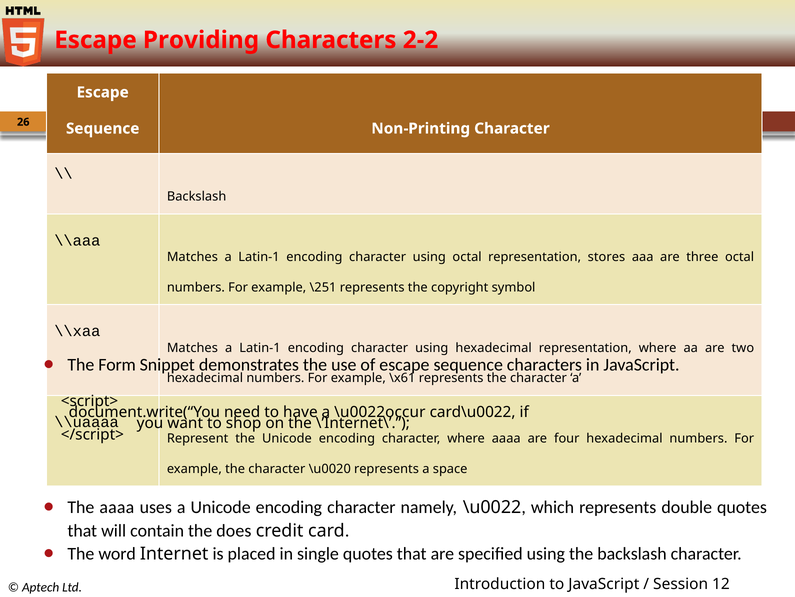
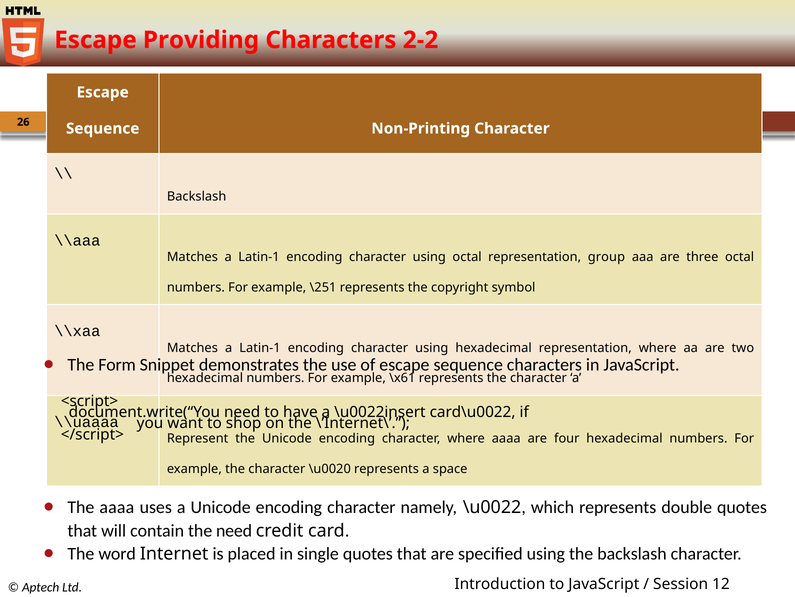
stores: stores -> group
\u0022occur: \u0022occur -> \u0022insert
the does: does -> need
